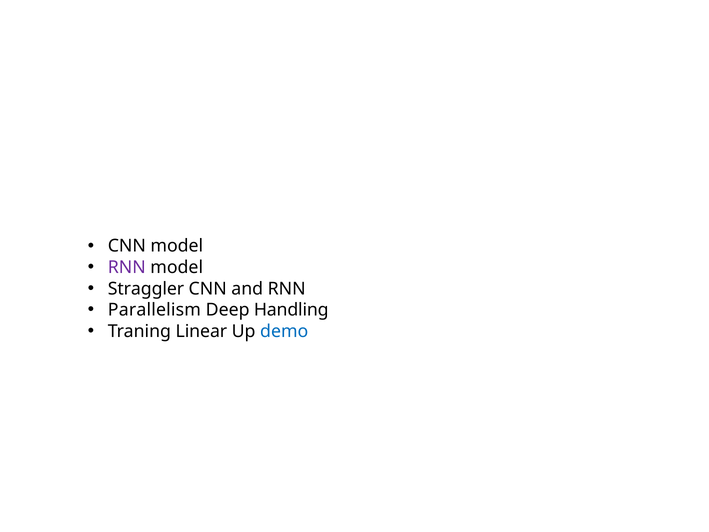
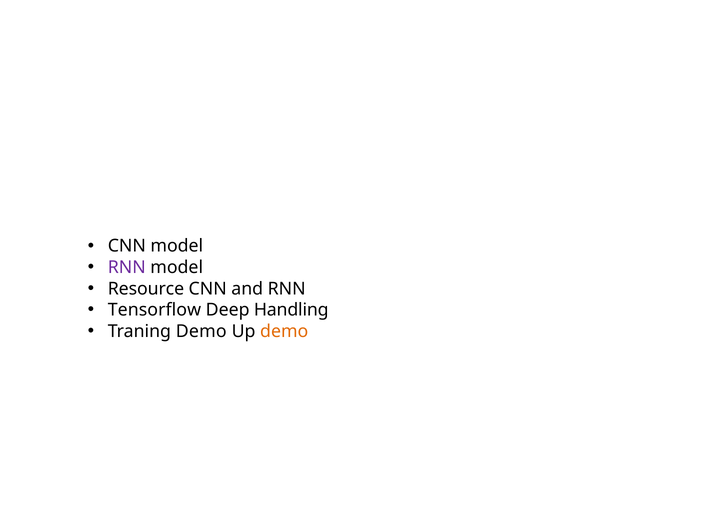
Straggler: Straggler -> Resource
Parallelism: Parallelism -> Tensorflow
Traning Linear: Linear -> Demo
demo at (284, 331) colour: blue -> orange
